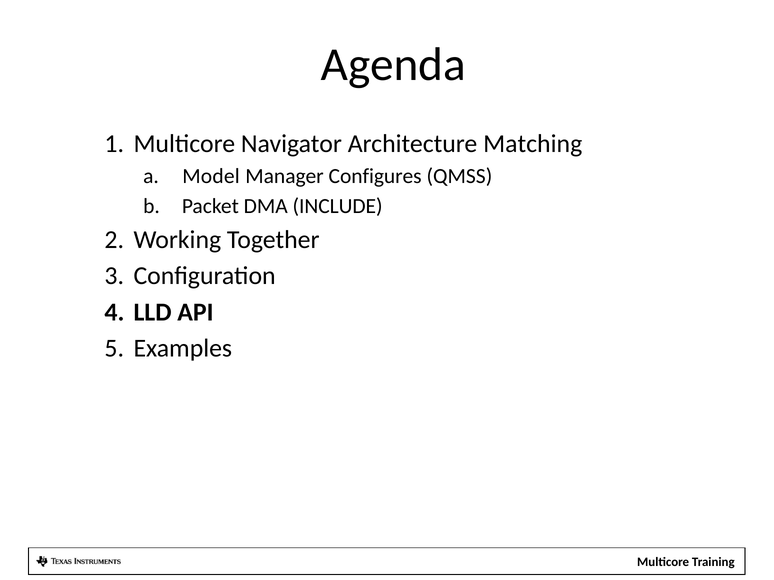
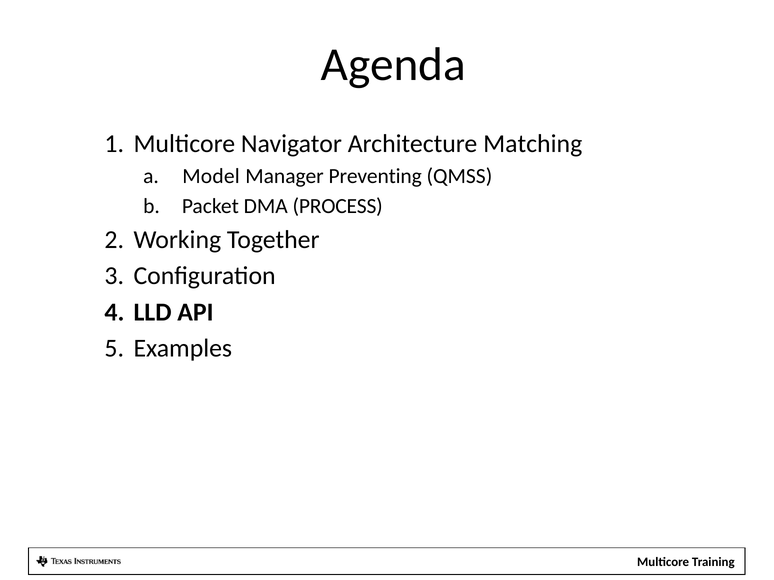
Configures: Configures -> Preventing
INCLUDE: INCLUDE -> PROCESS
